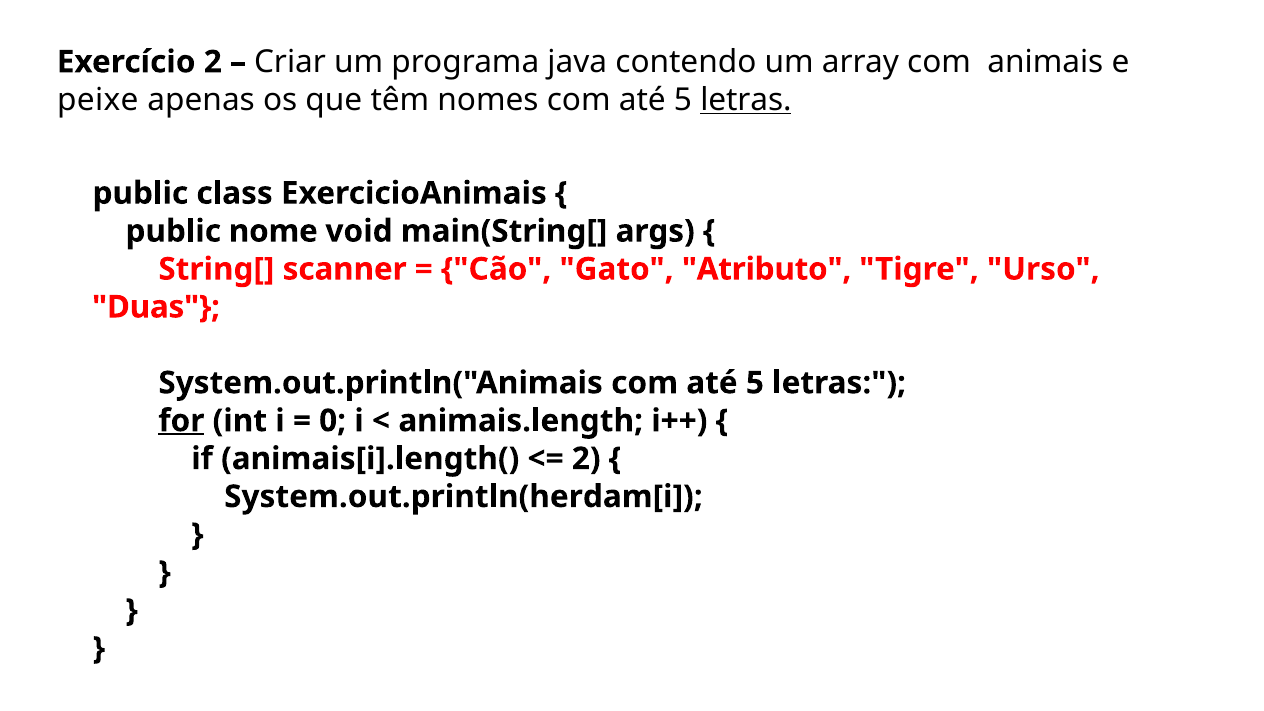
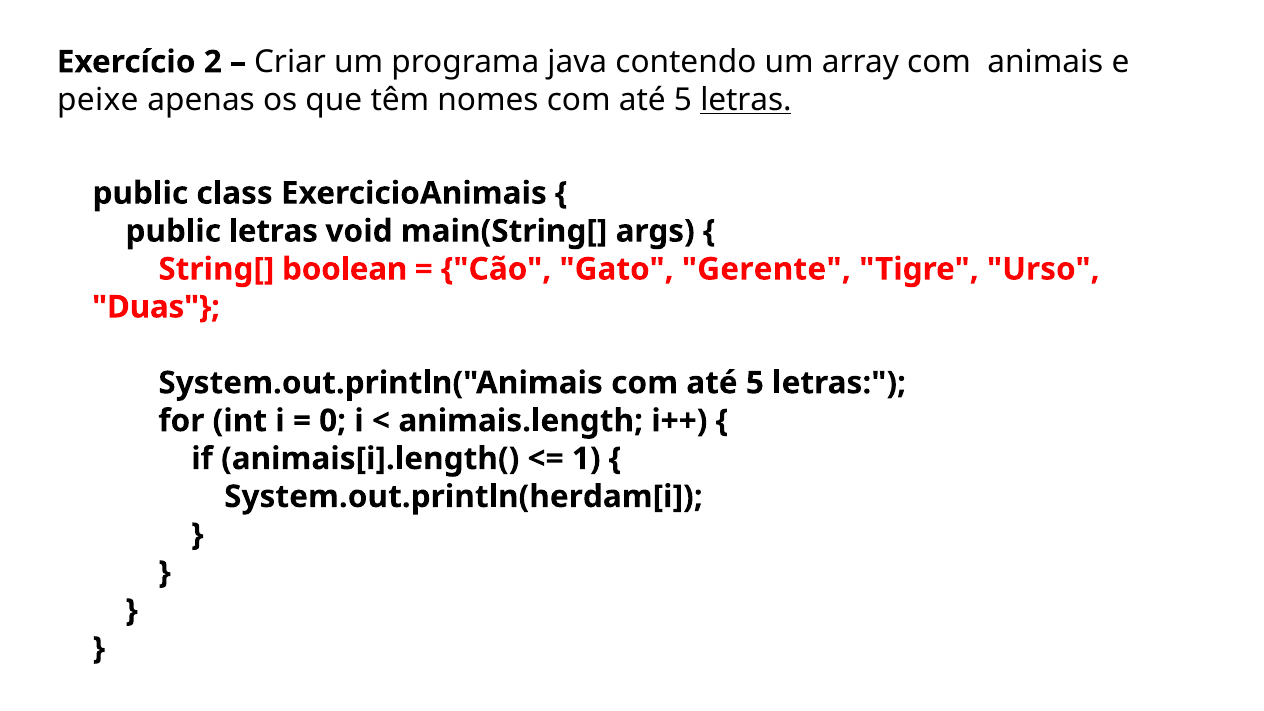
public nome: nome -> letras
scanner: scanner -> boolean
Atributo: Atributo -> Gerente
for underline: present -> none
2 at (586, 459): 2 -> 1
